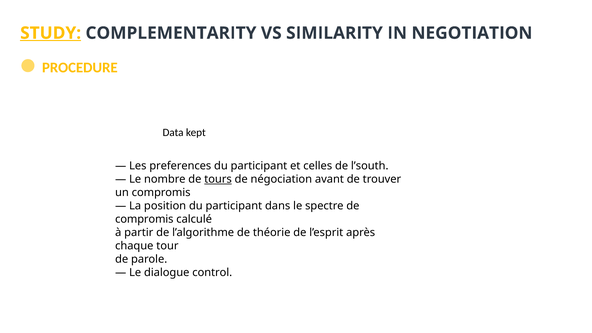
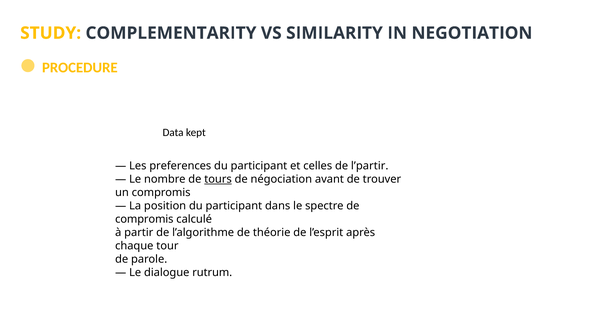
STUDY underline: present -> none
l’south: l’south -> l’partir
control: control -> rutrum
